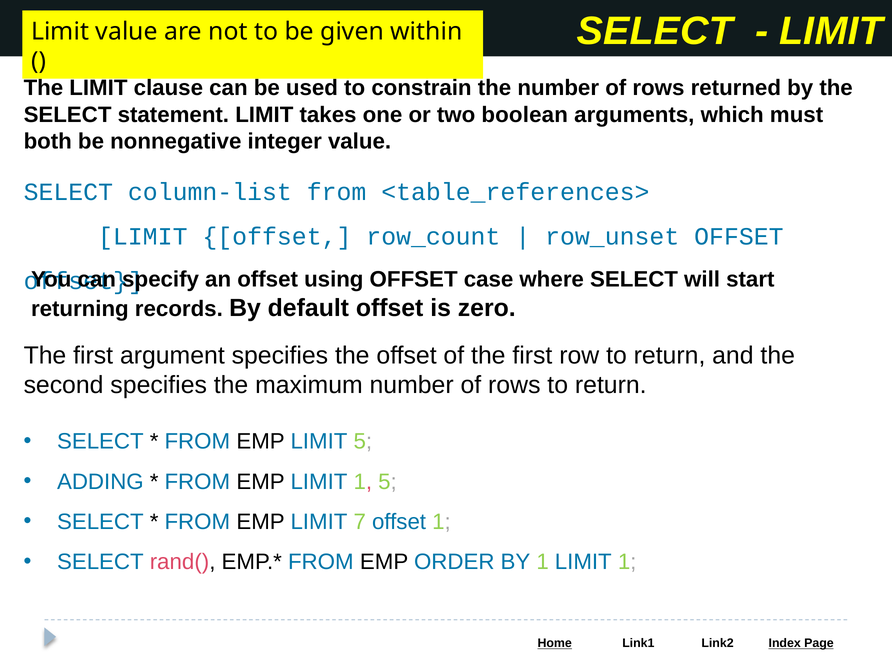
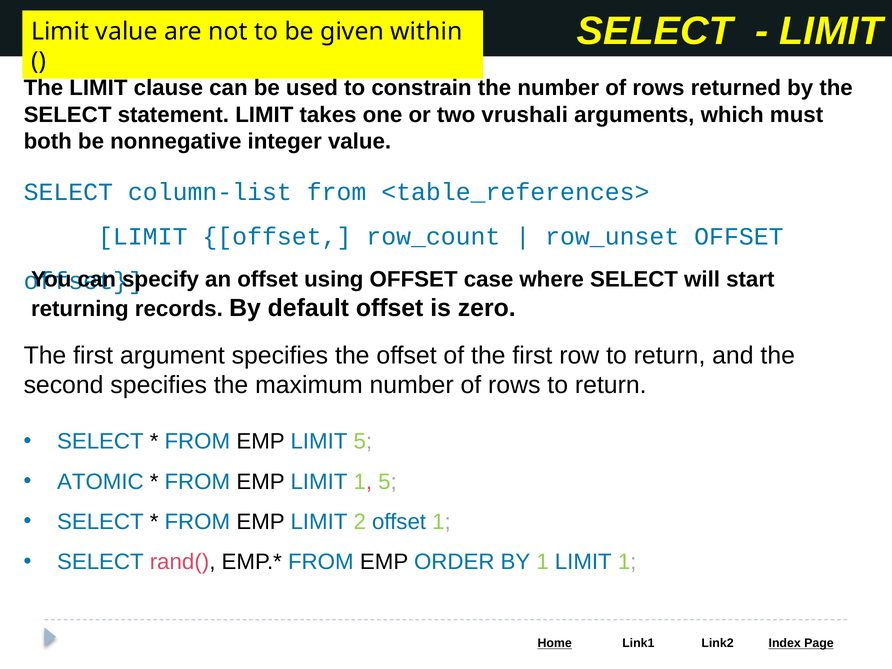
boolean: boolean -> vrushali
ADDING: ADDING -> ATOMIC
7: 7 -> 2
